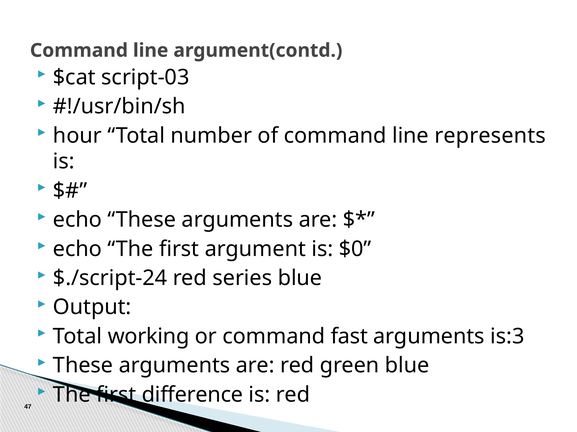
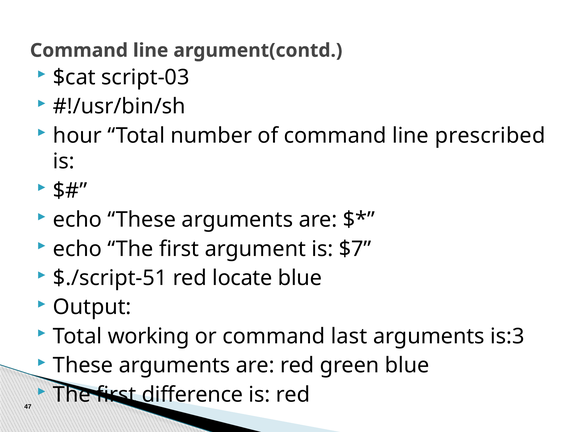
represents: represents -> prescribed
$0: $0 -> $7
$./script-24: $./script-24 -> $./script-51
series: series -> locate
fast: fast -> last
